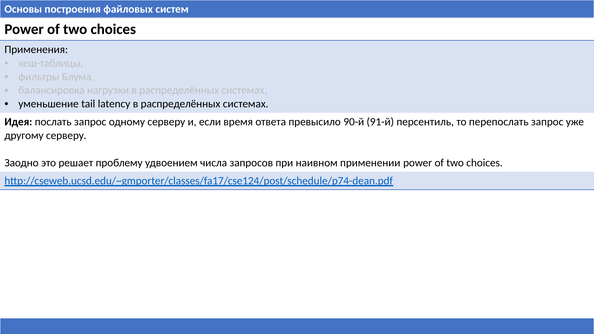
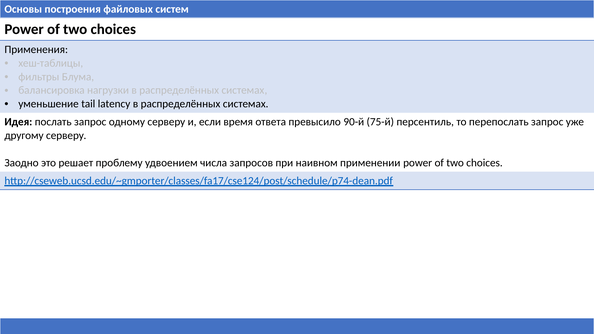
91-й: 91-й -> 75-й
